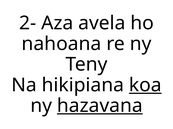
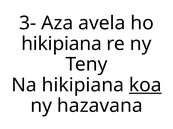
2-: 2- -> 3-
nahoana at (61, 44): nahoana -> hikipiana
hazavana underline: present -> none
